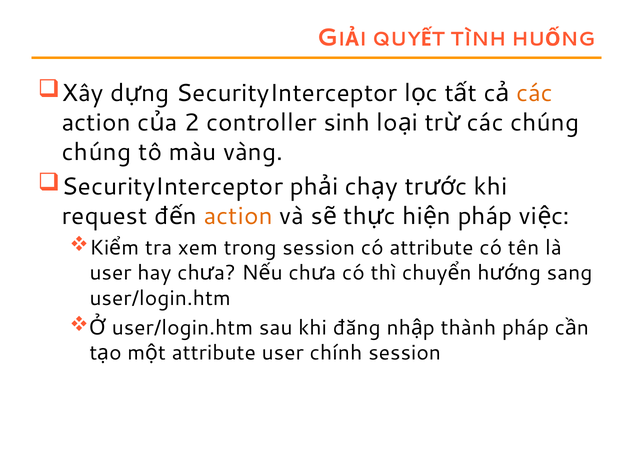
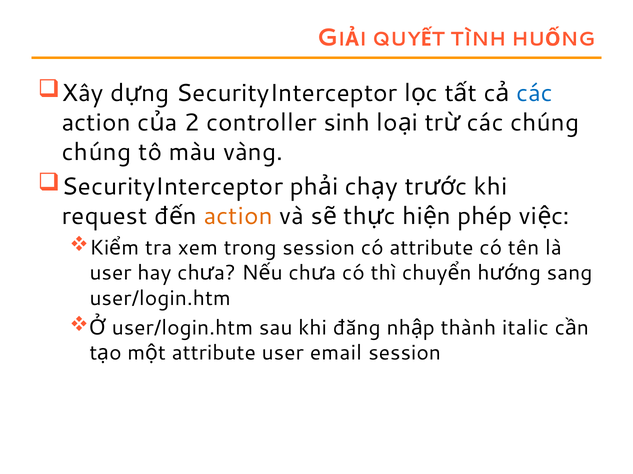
các at (535, 94) colour: orange -> blue
pháp at (485, 217): pháp -> phép
thành pháp: pháp -> italic
chính: chính -> email
